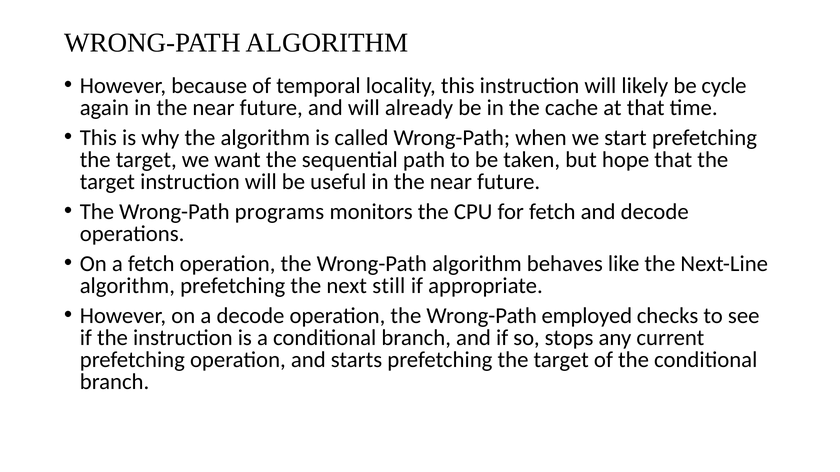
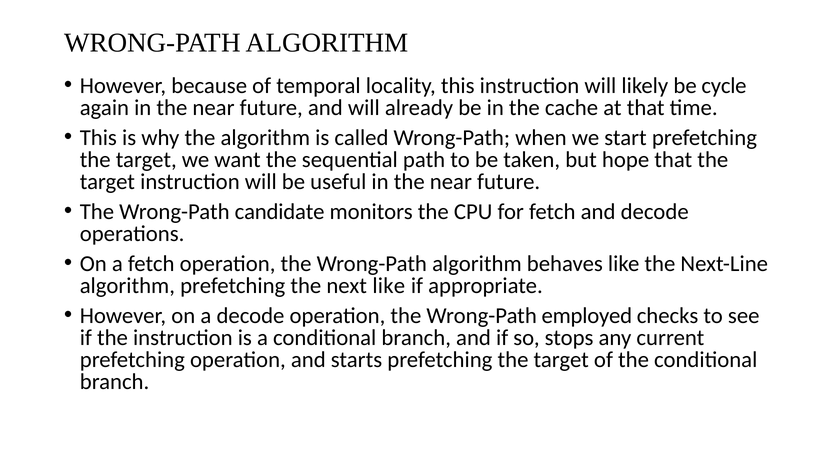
programs: programs -> candidate
next still: still -> like
